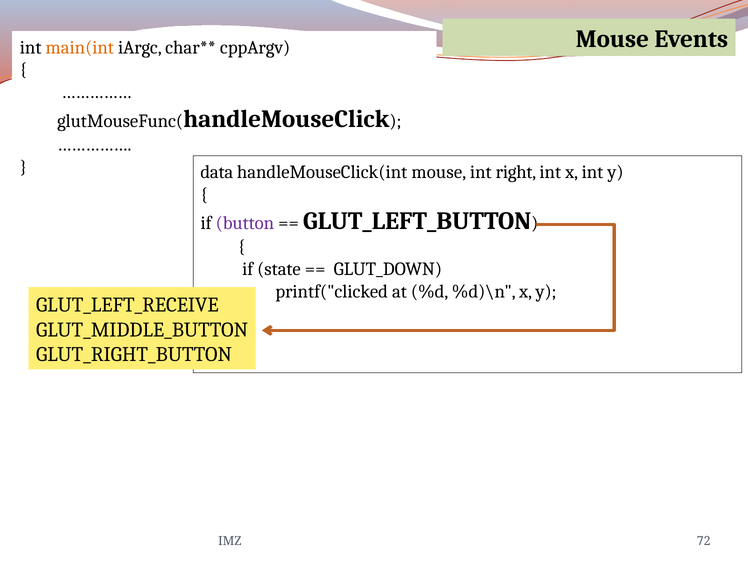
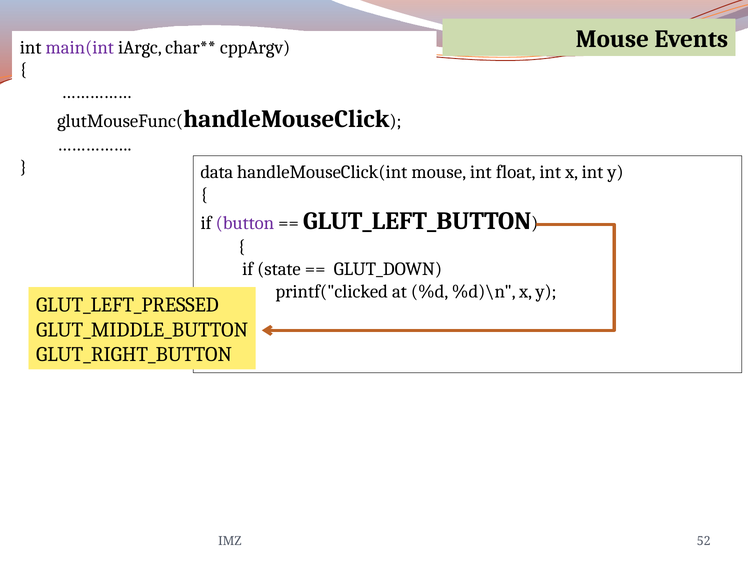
main(int colour: orange -> purple
right: right -> float
GLUT_LEFT_RECEIVE: GLUT_LEFT_RECEIVE -> GLUT_LEFT_PRESSED
72: 72 -> 52
